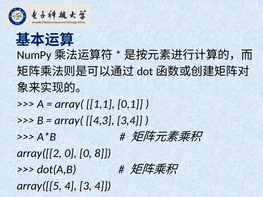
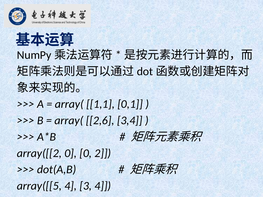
4,3: 4,3 -> 2,6
8: 8 -> 2
